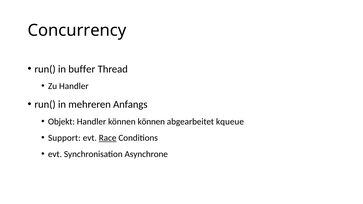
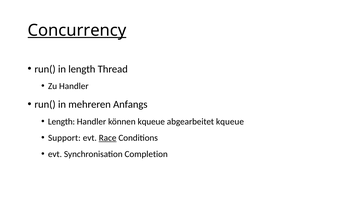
Concurrency underline: none -> present
in buffer: buffer -> length
Objekt at (61, 122): Objekt -> Length
können können: können -> kqueue
Asynchrone: Asynchrone -> Completion
